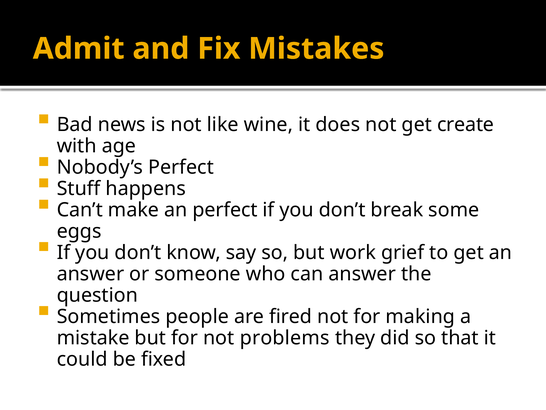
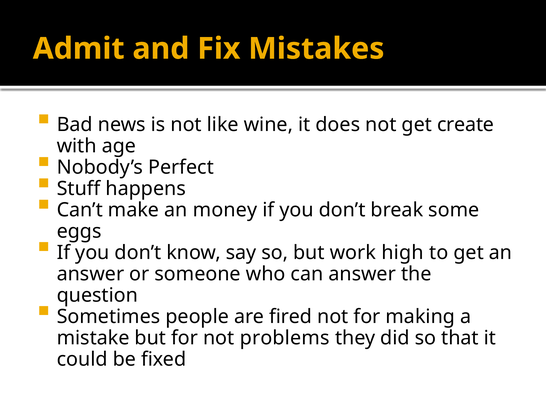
an perfect: perfect -> money
grief: grief -> high
